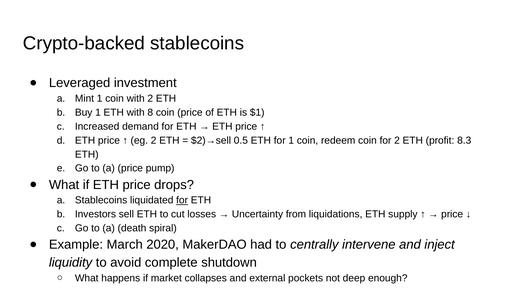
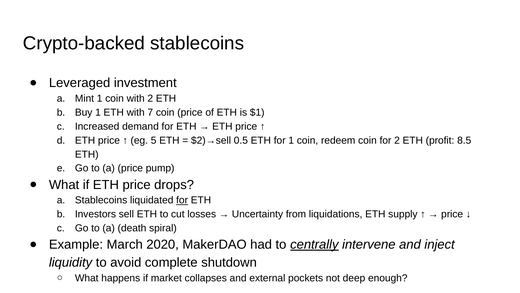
8: 8 -> 7
eg 2: 2 -> 5
8.3: 8.3 -> 8.5
centrally underline: none -> present
